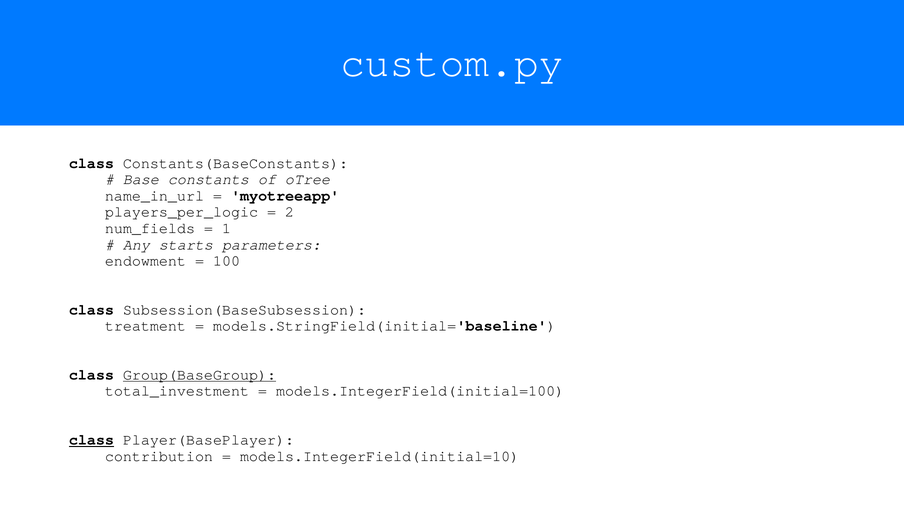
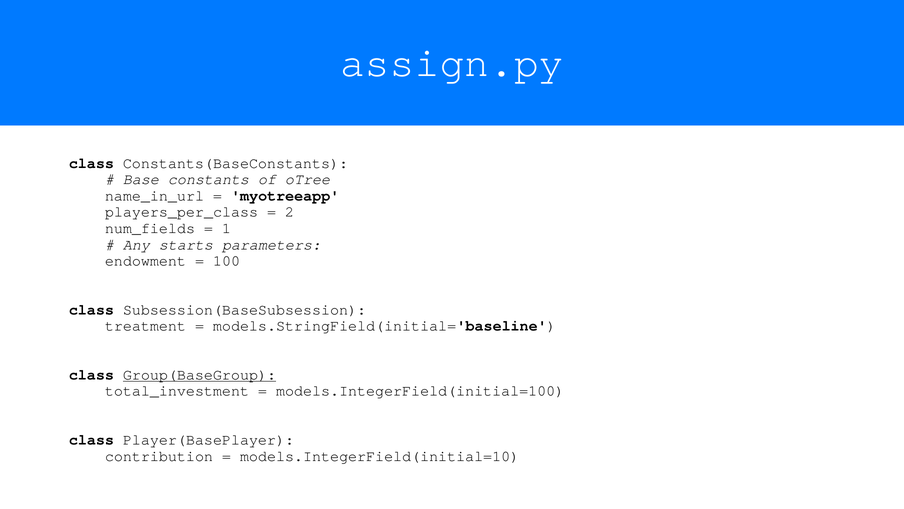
custom.py: custom.py -> assign.py
players_per_logic: players_per_logic -> players_per_class
class at (91, 439) underline: present -> none
